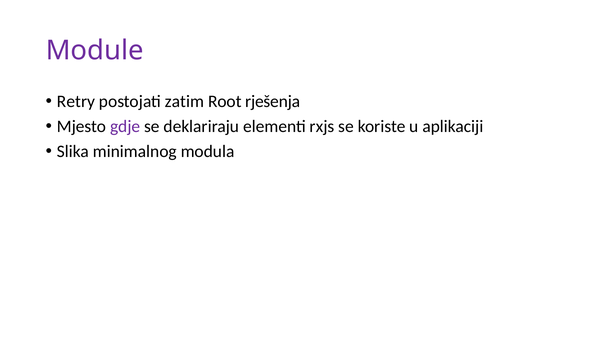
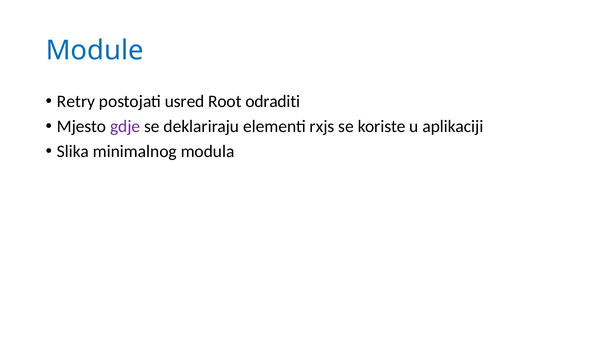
Module colour: purple -> blue
zatim: zatim -> usred
rješenja: rješenja -> odraditi
